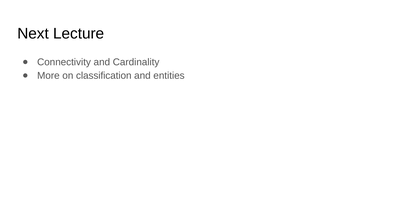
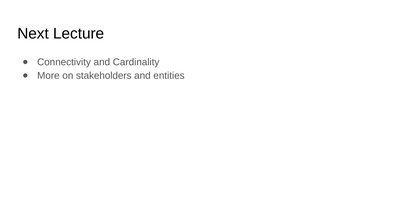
classification: classification -> stakeholders
